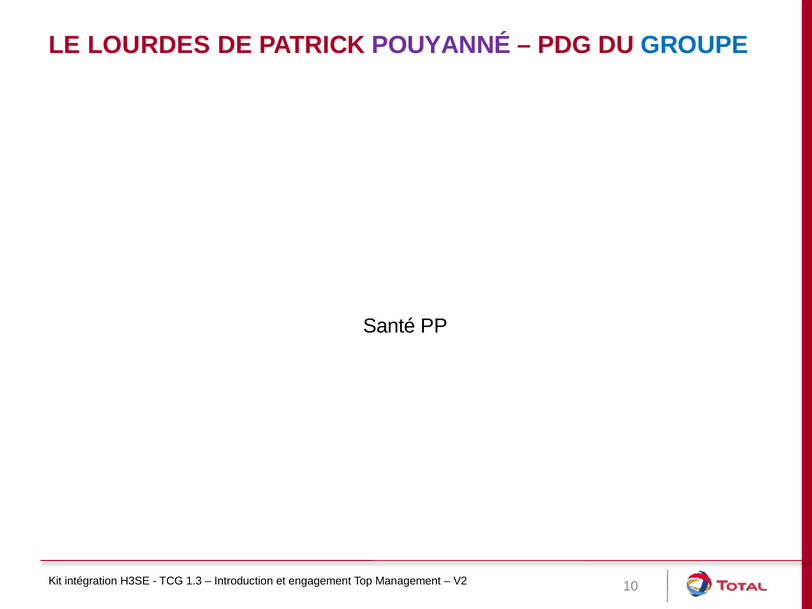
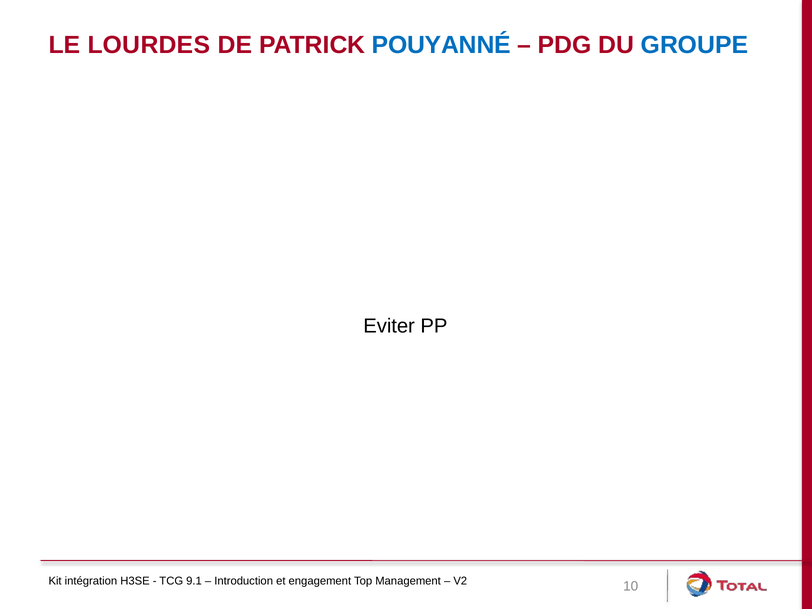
POUYANNÉ colour: purple -> blue
Santé: Santé -> Eviter
1.3: 1.3 -> 9.1
